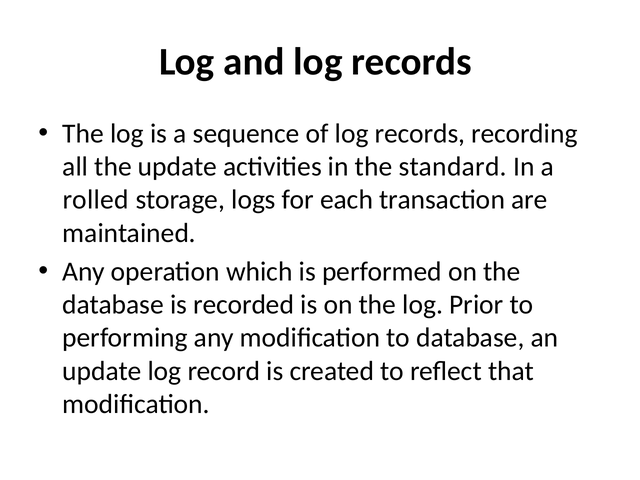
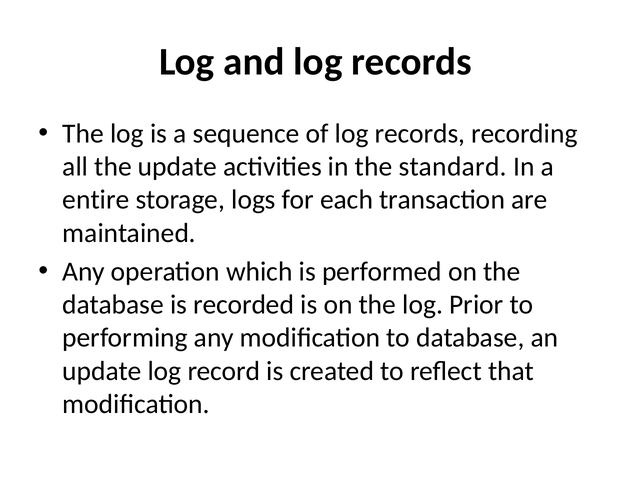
rolled: rolled -> entire
